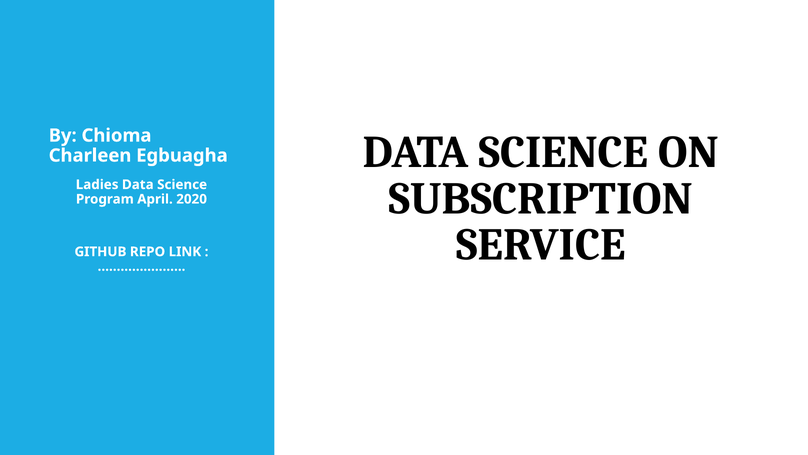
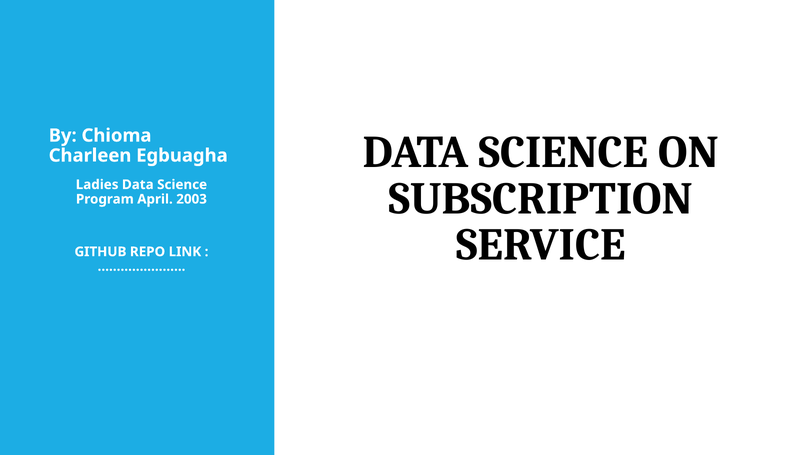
2020: 2020 -> 2003
